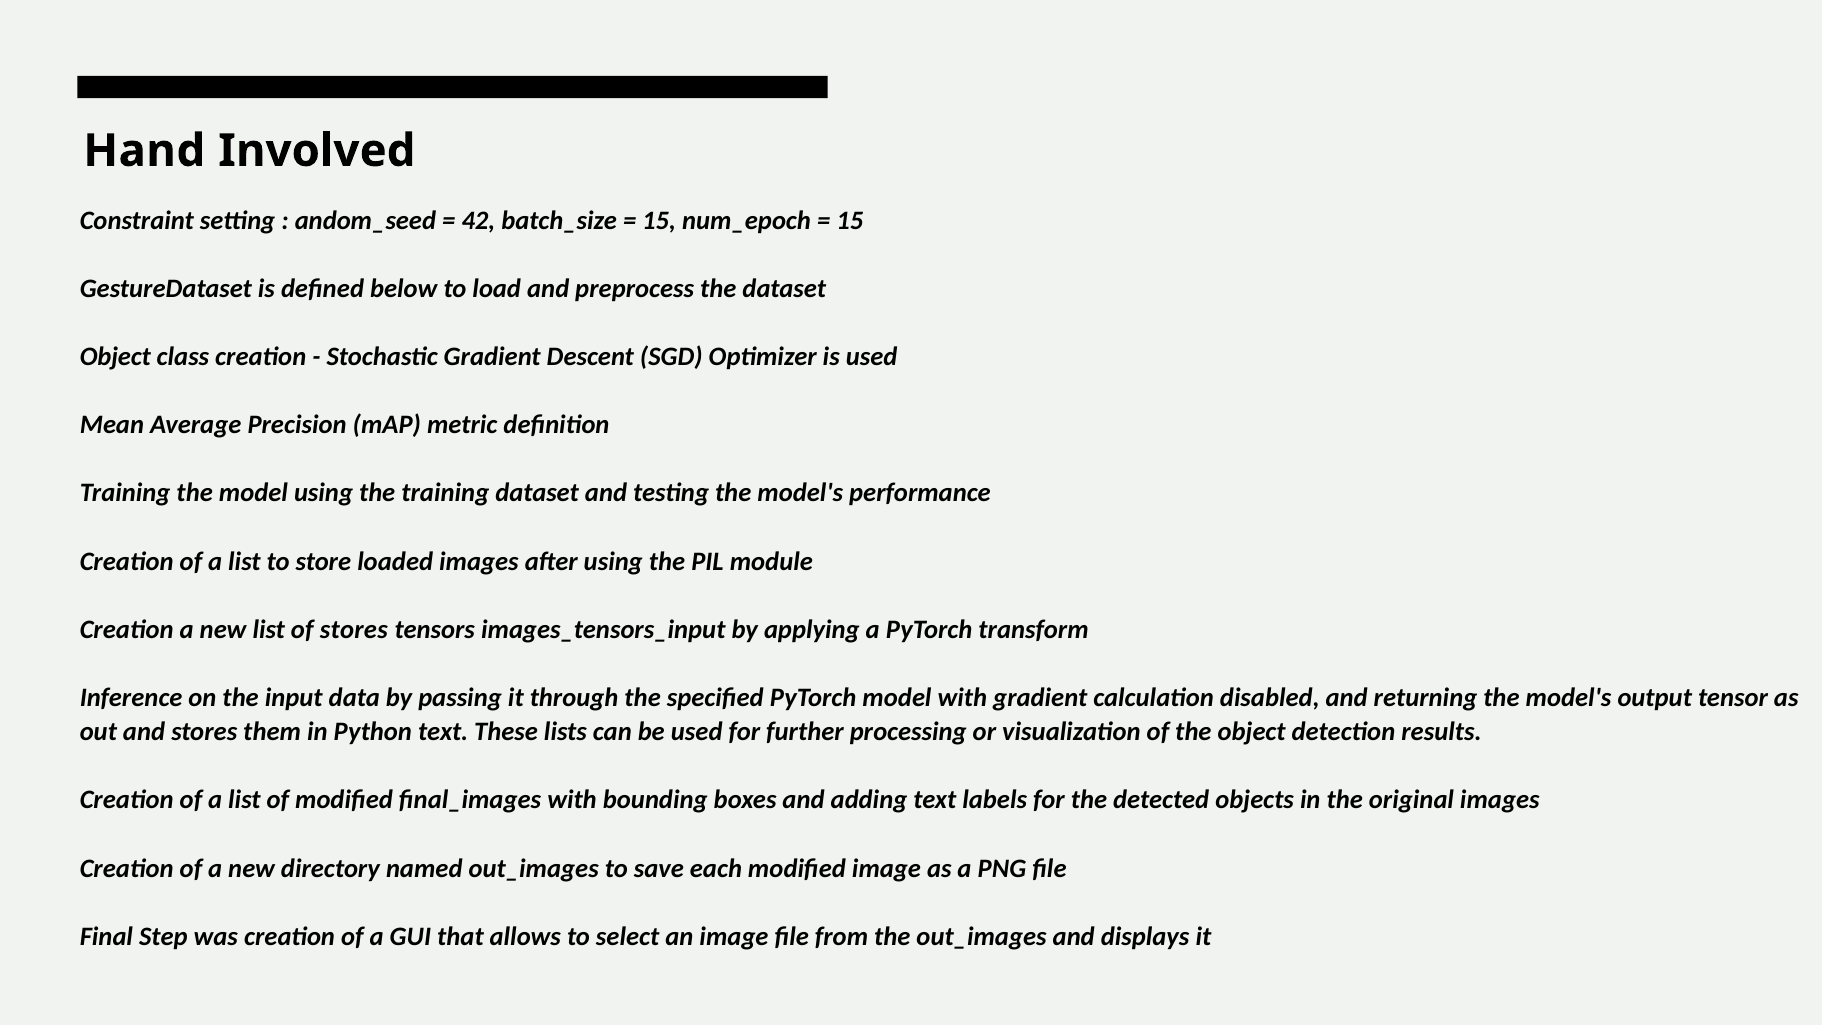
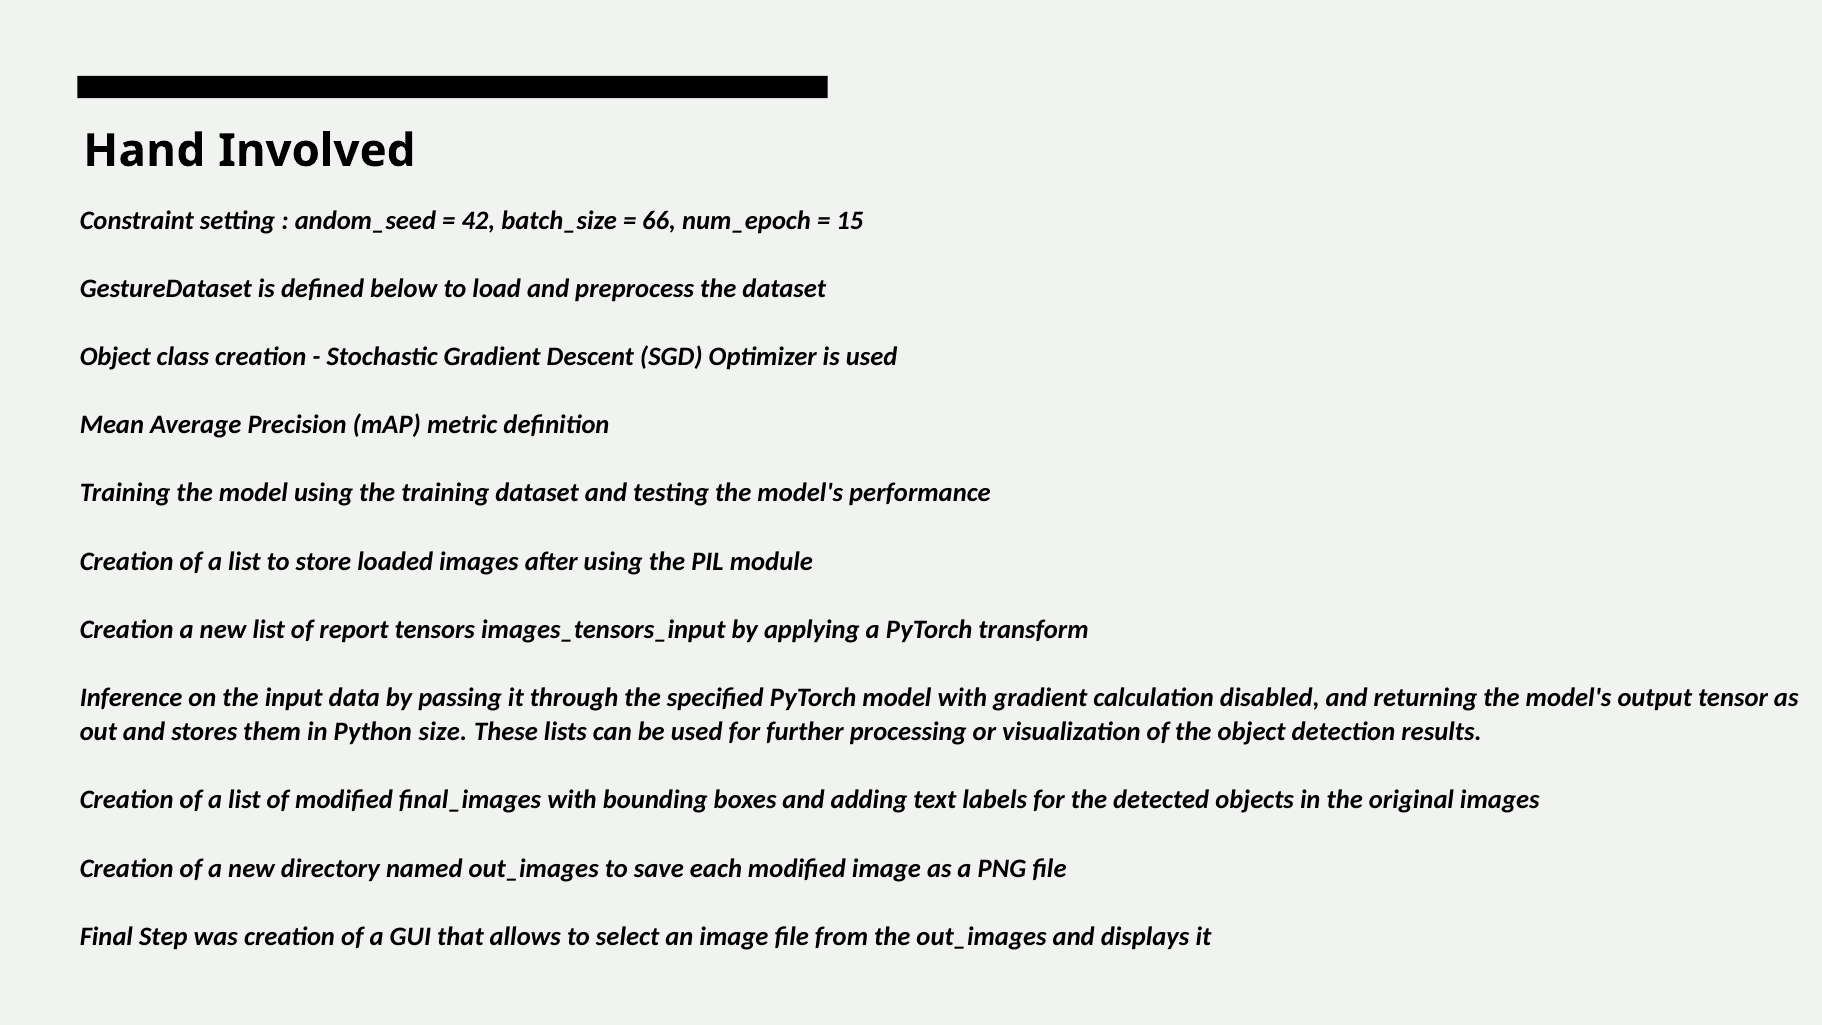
15 at (659, 220): 15 -> 66
of stores: stores -> report
Python text: text -> size
